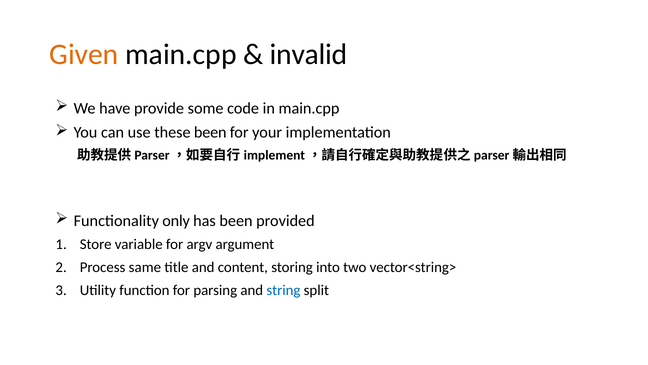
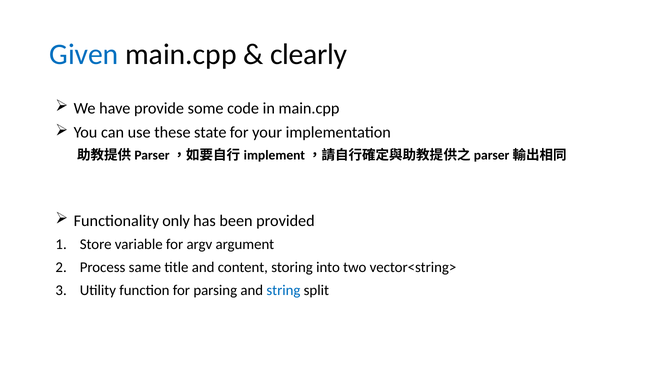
Given colour: orange -> blue
invalid: invalid -> clearly
these been: been -> state
